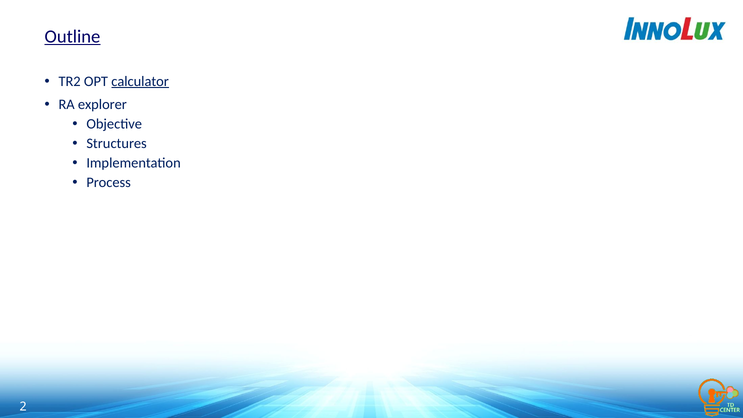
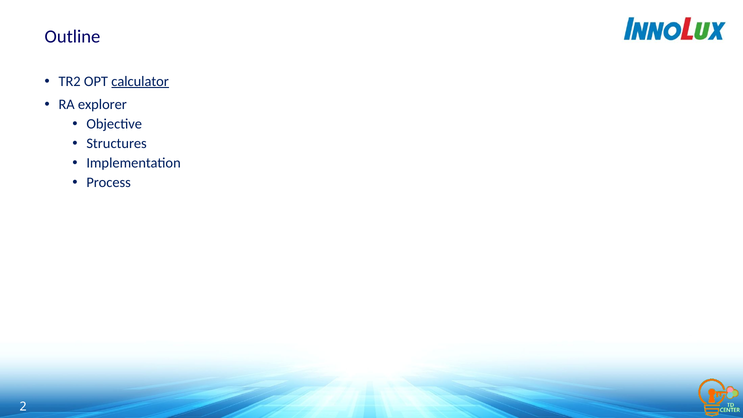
Outline underline: present -> none
